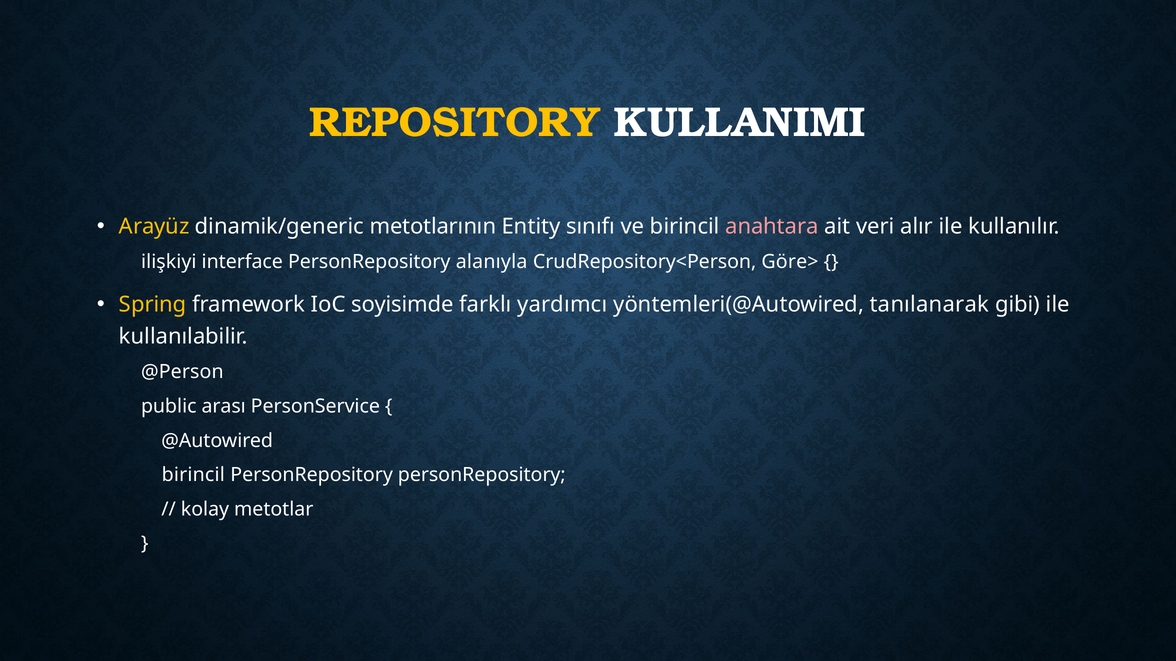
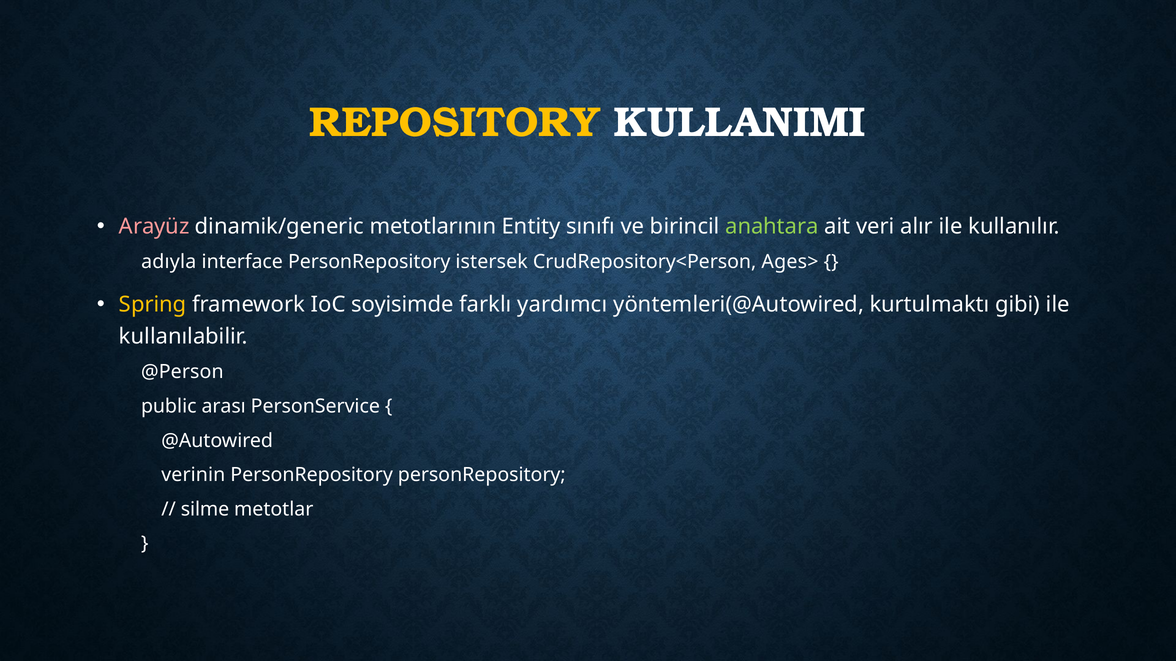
Arayüz colour: yellow -> pink
anahtara colour: pink -> light green
ilişkiyi: ilişkiyi -> adıyla
alanıyla: alanıyla -> istersek
Göre>: Göre> -> Ages>
tanılanarak: tanılanarak -> kurtulmaktı
birincil at (193, 475): birincil -> verinin
kolay: kolay -> silme
